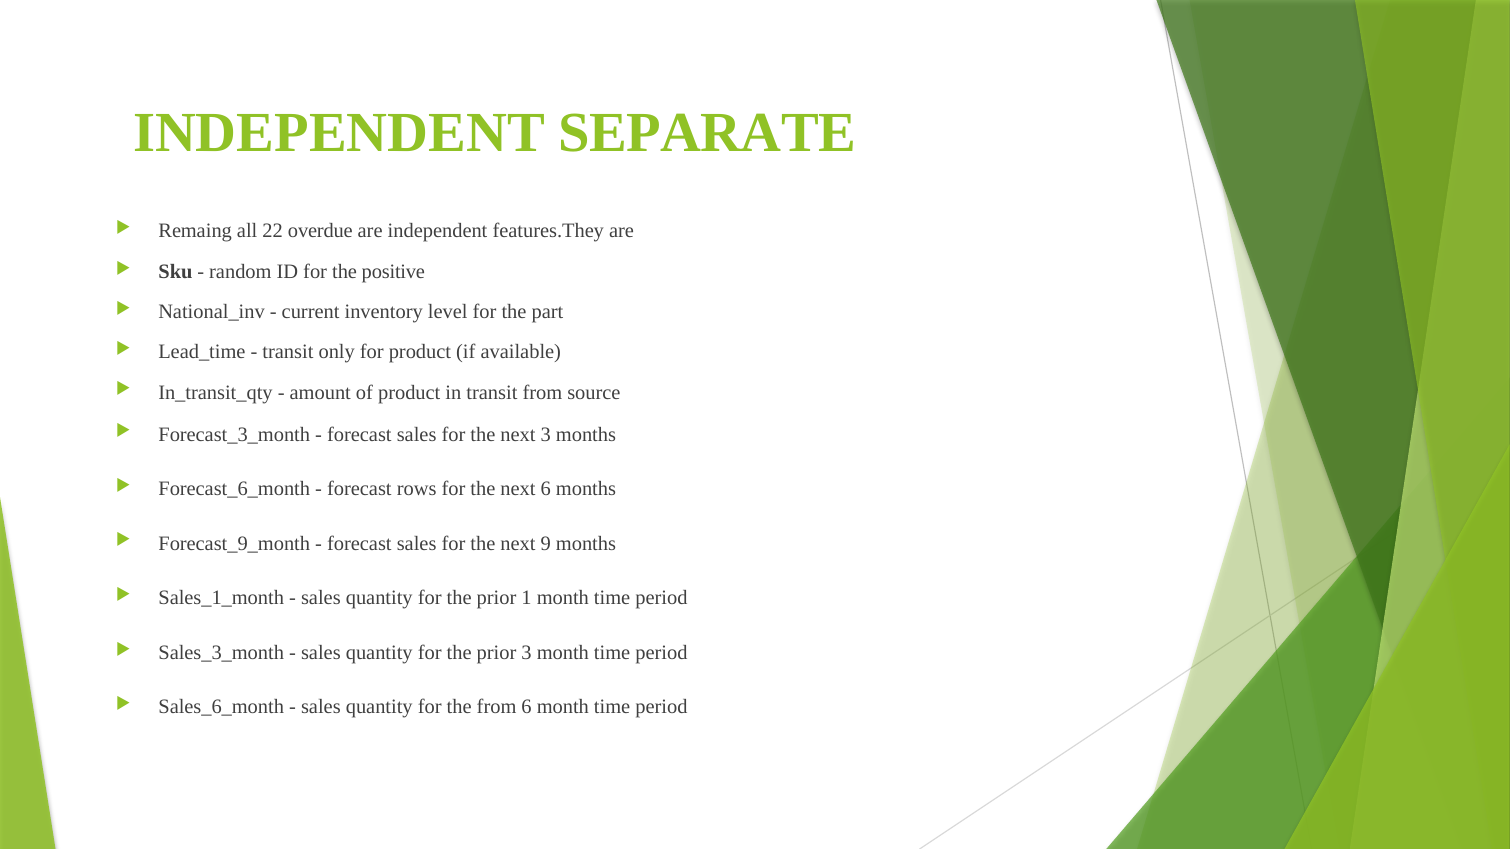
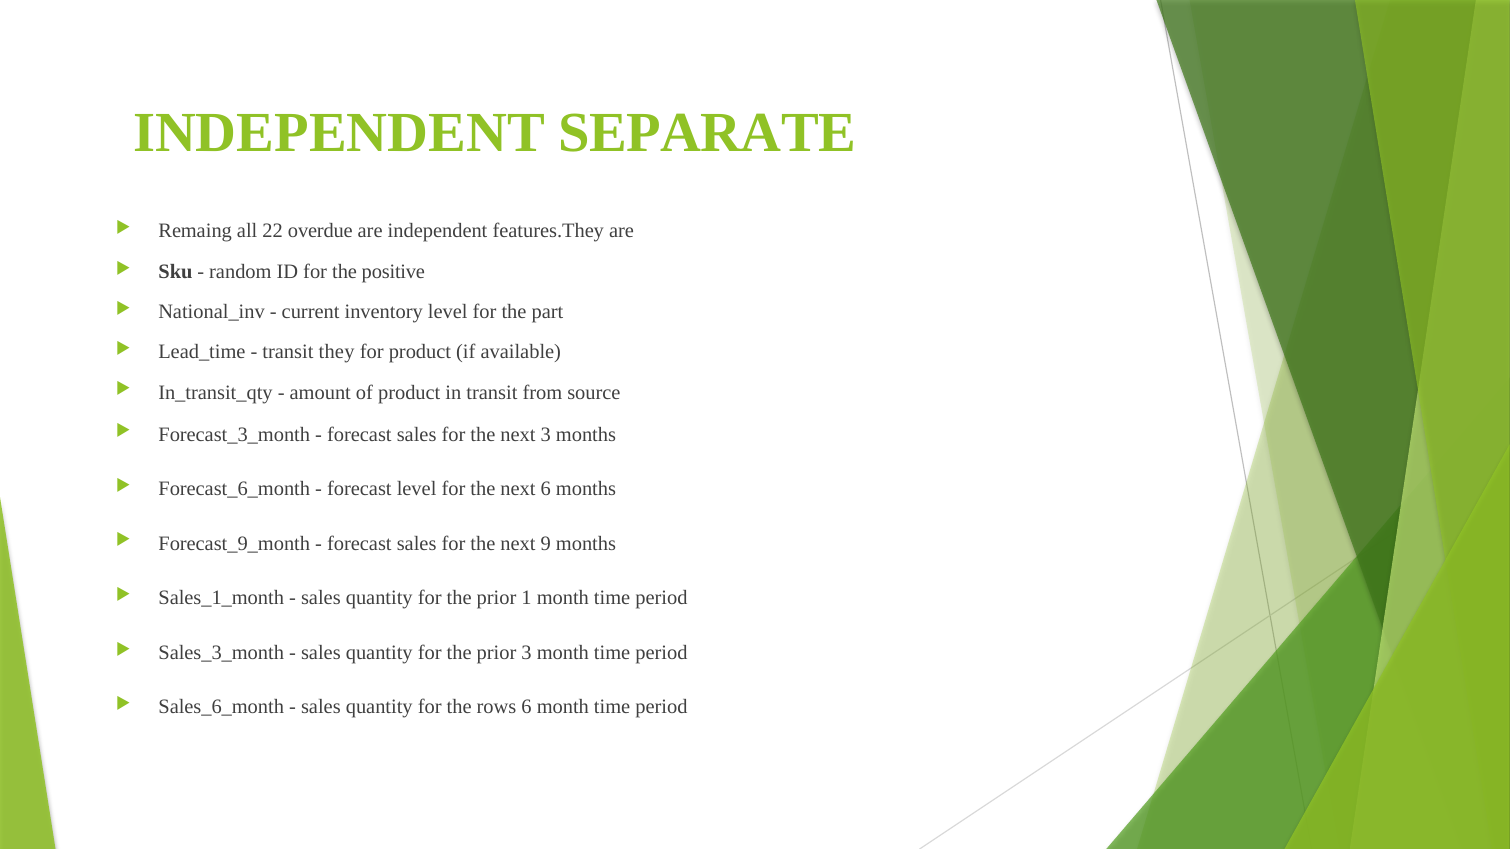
only: only -> they
forecast rows: rows -> level
the from: from -> rows
